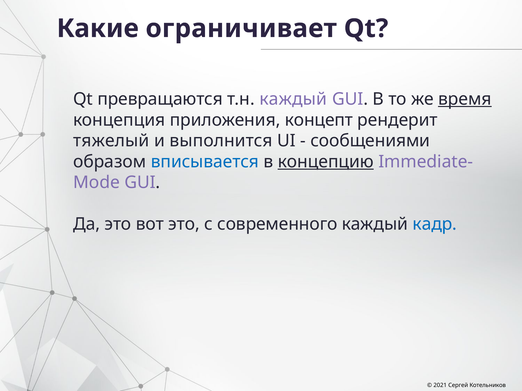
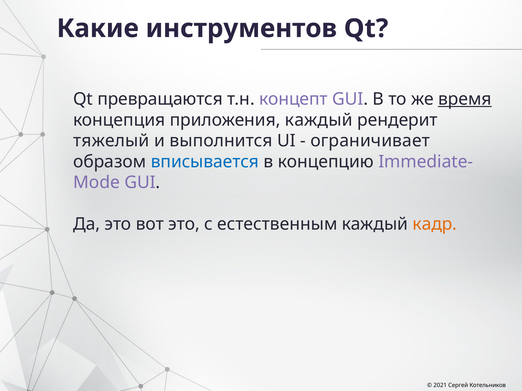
ограничивает: ограничивает -> инструментов
т.н каждый: каждый -> концепт
приложения концепт: концепт -> каждый
сообщениями: сообщениями -> ограничивает
концепцию underline: present -> none
современного: современного -> естественным
кадр colour: blue -> orange
